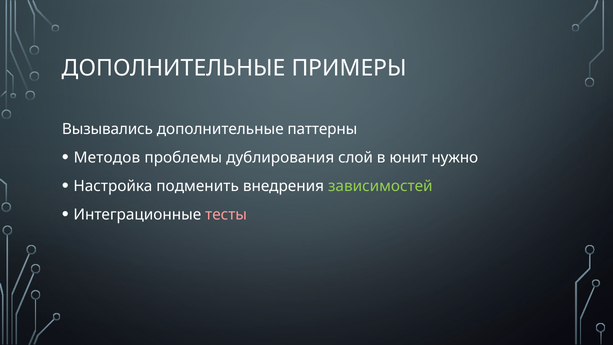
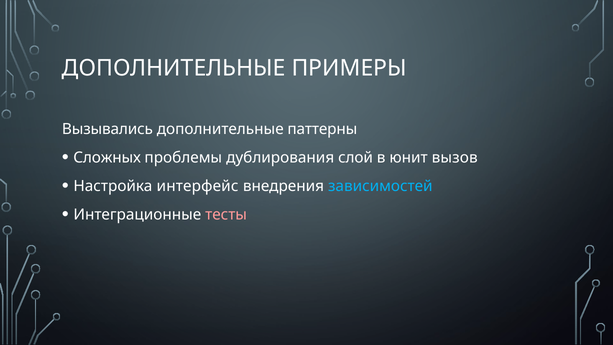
Методов: Методов -> Сложных
нужно: нужно -> вызов
подменить: подменить -> интерфейс
зависимостей colour: light green -> light blue
